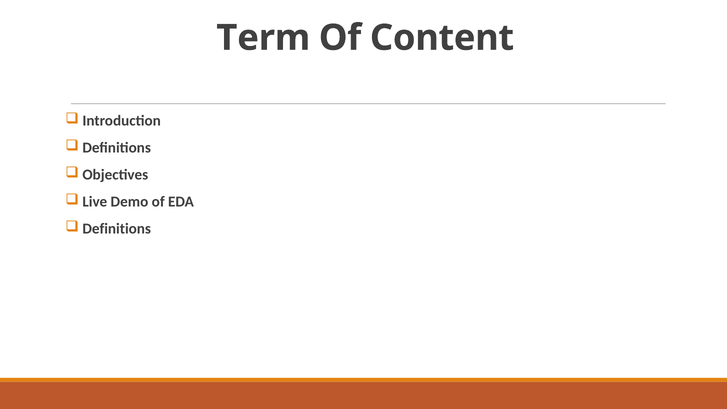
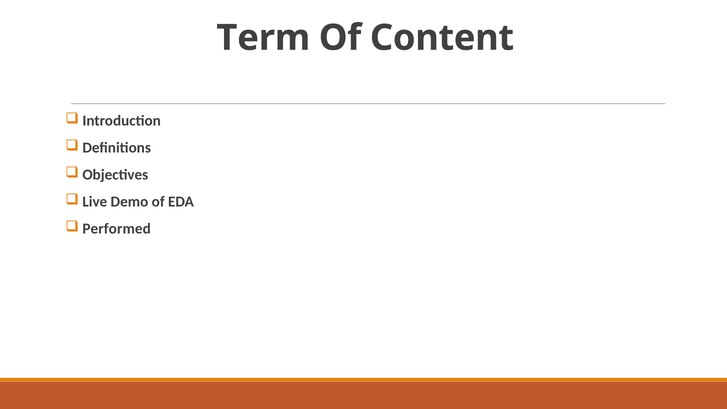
Definitions at (117, 229): Definitions -> Performed
